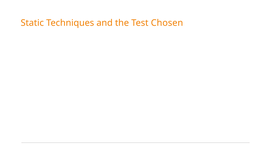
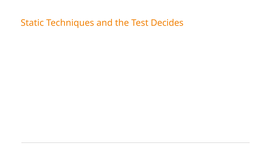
Chosen: Chosen -> Decides
